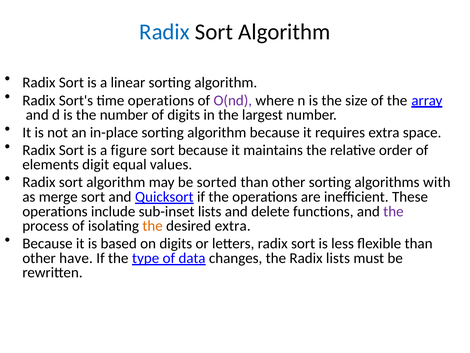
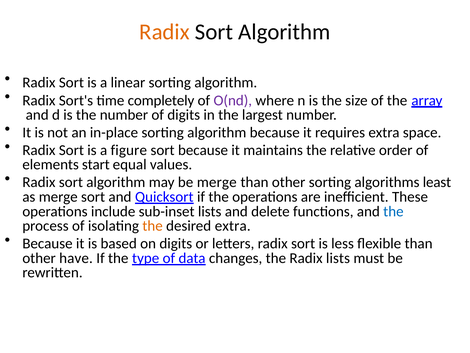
Radix at (165, 32) colour: blue -> orange
time operations: operations -> completely
digit: digit -> start
be sorted: sorted -> merge
with: with -> least
the at (393, 211) colour: purple -> blue
